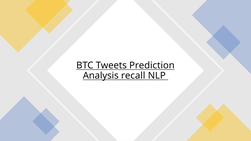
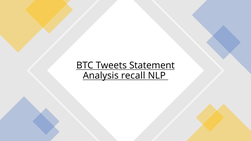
Prediction: Prediction -> Statement
